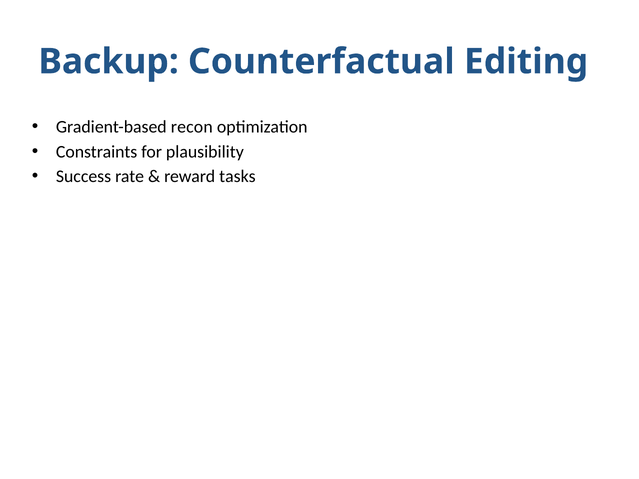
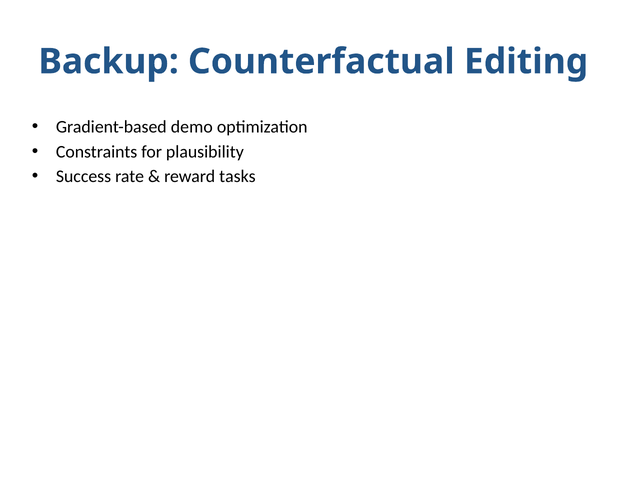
recon: recon -> demo
